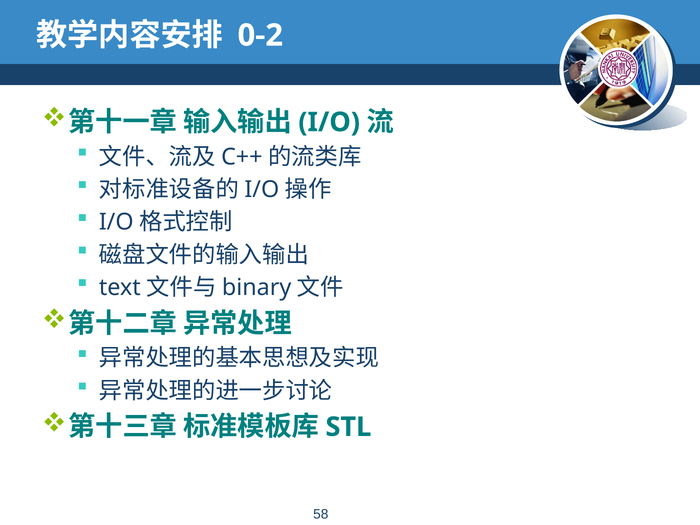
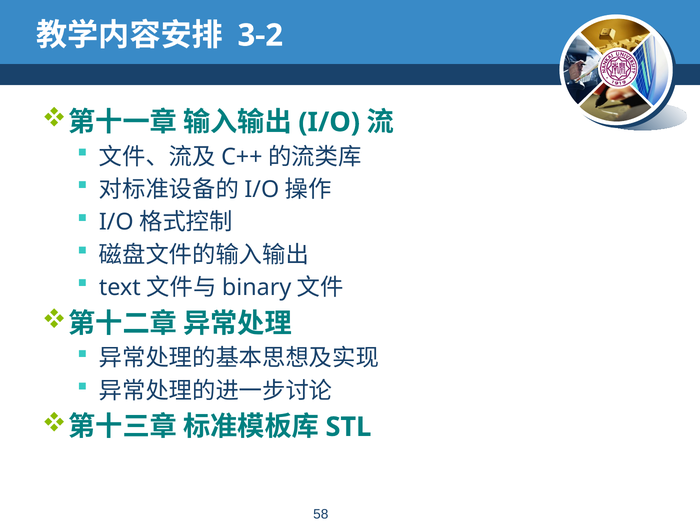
0-2: 0-2 -> 3-2
